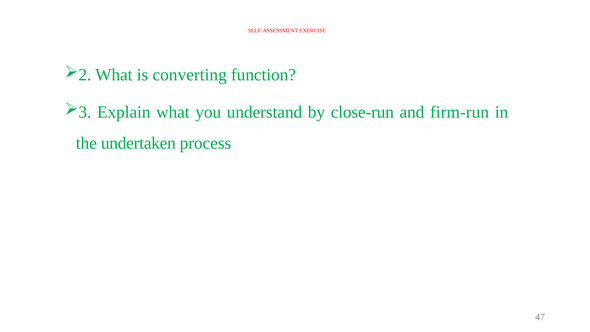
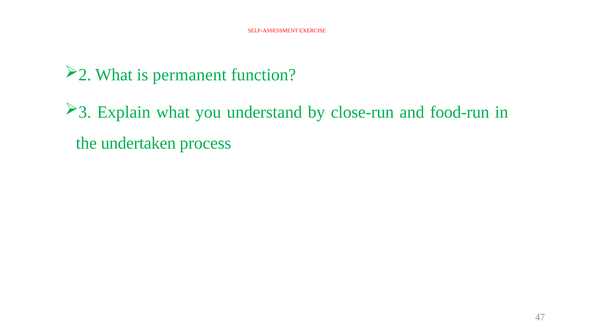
converting: converting -> permanent
firm-run: firm-run -> food-run
